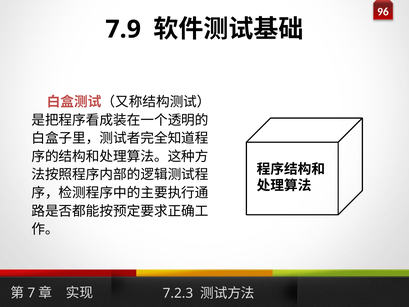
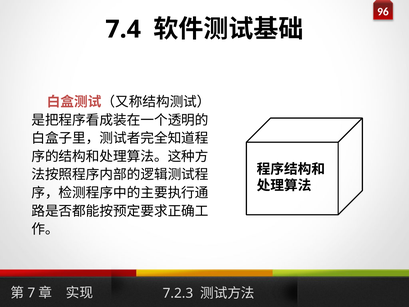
7.9: 7.9 -> 7.4
